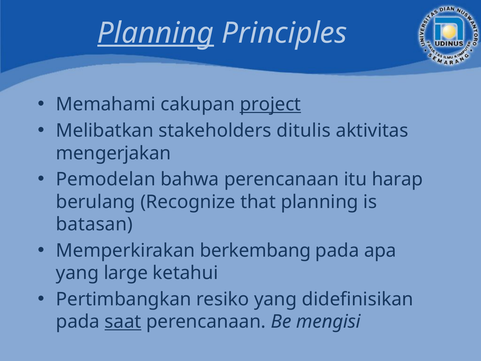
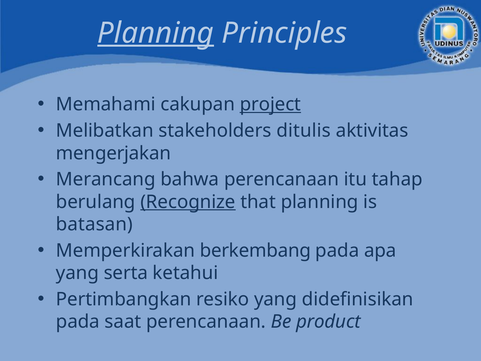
Pemodelan: Pemodelan -> Merancang
harap: harap -> tahap
Recognize underline: none -> present
large: large -> serta
saat underline: present -> none
mengisi: mengisi -> product
